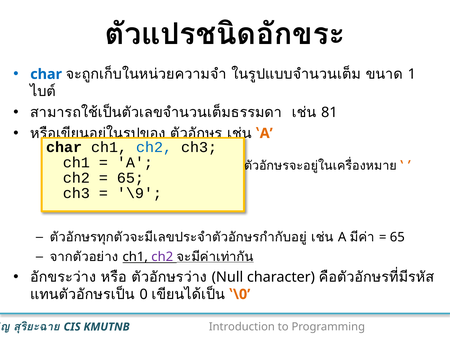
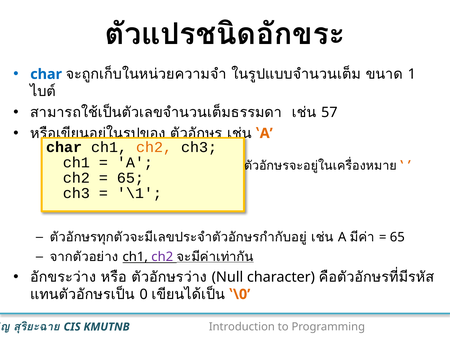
81: 81 -> 57
ch2 at (154, 148) colour: blue -> orange
\9: \9 -> \1
